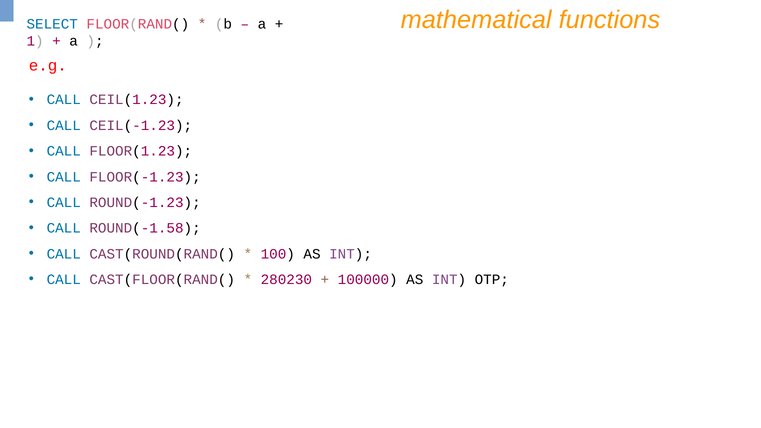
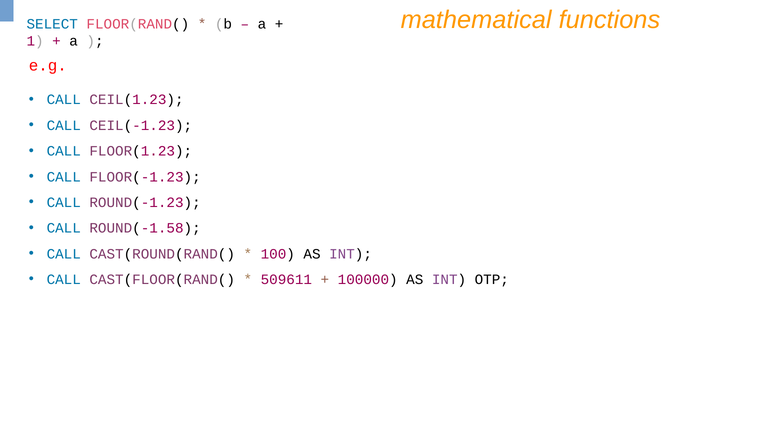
280230: 280230 -> 509611
